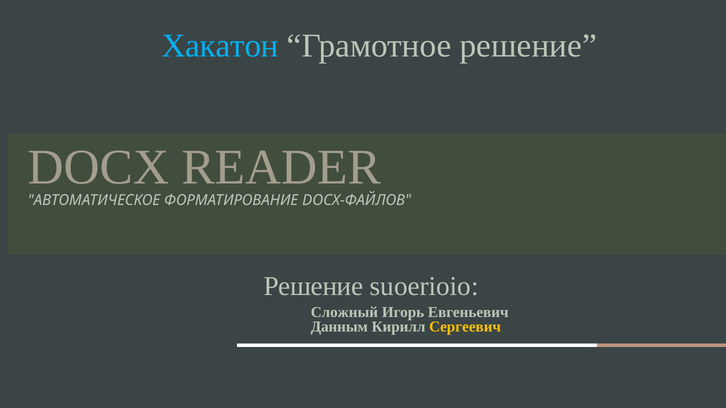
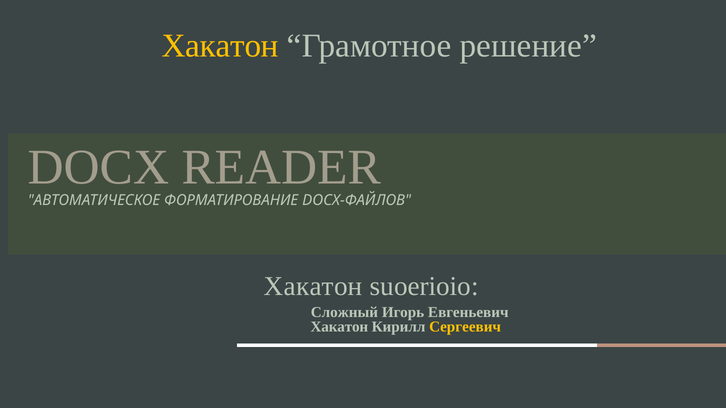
Хакатон at (220, 46) colour: light blue -> yellow
Решение at (313, 286): Решение -> Хакатон
Данным at (339, 327): Данным -> Хакатон
